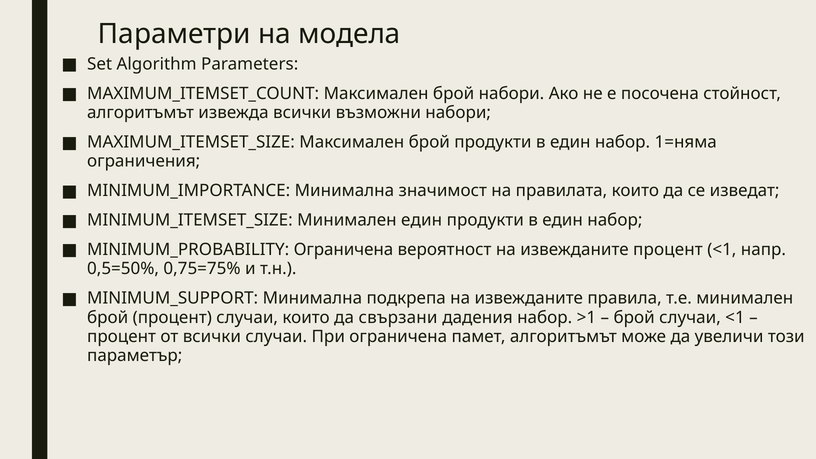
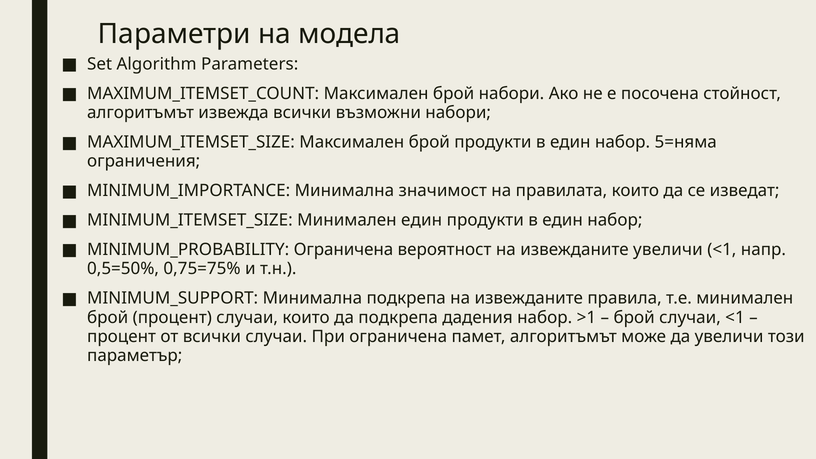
1=няма: 1=няма -> 5=няма
извежданите процент: процент -> увеличи
да свързани: свързани -> подкрепа
